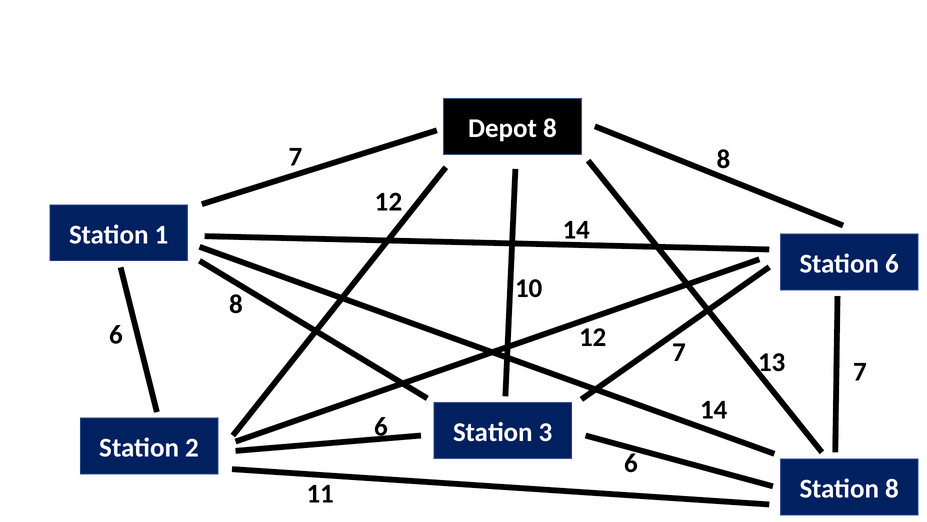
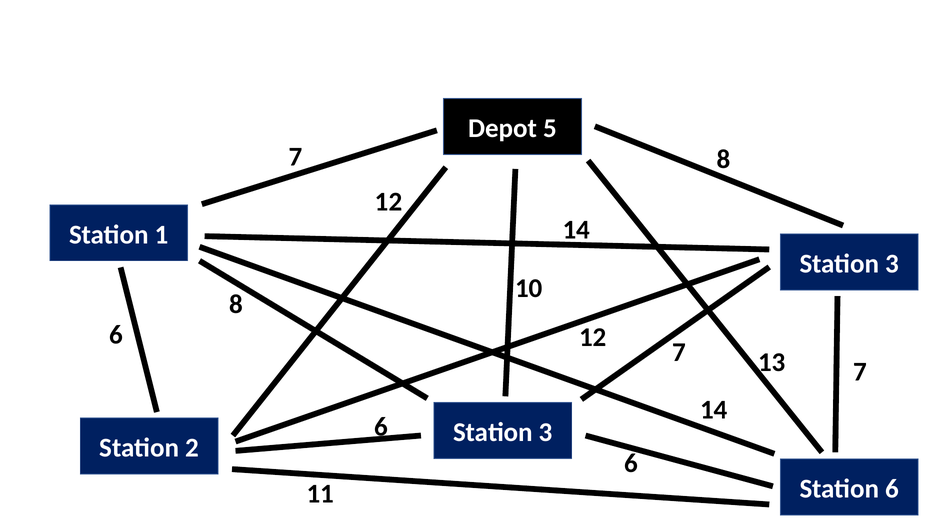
Depot 8: 8 -> 5
6 at (892, 264): 6 -> 3
Station 8: 8 -> 6
